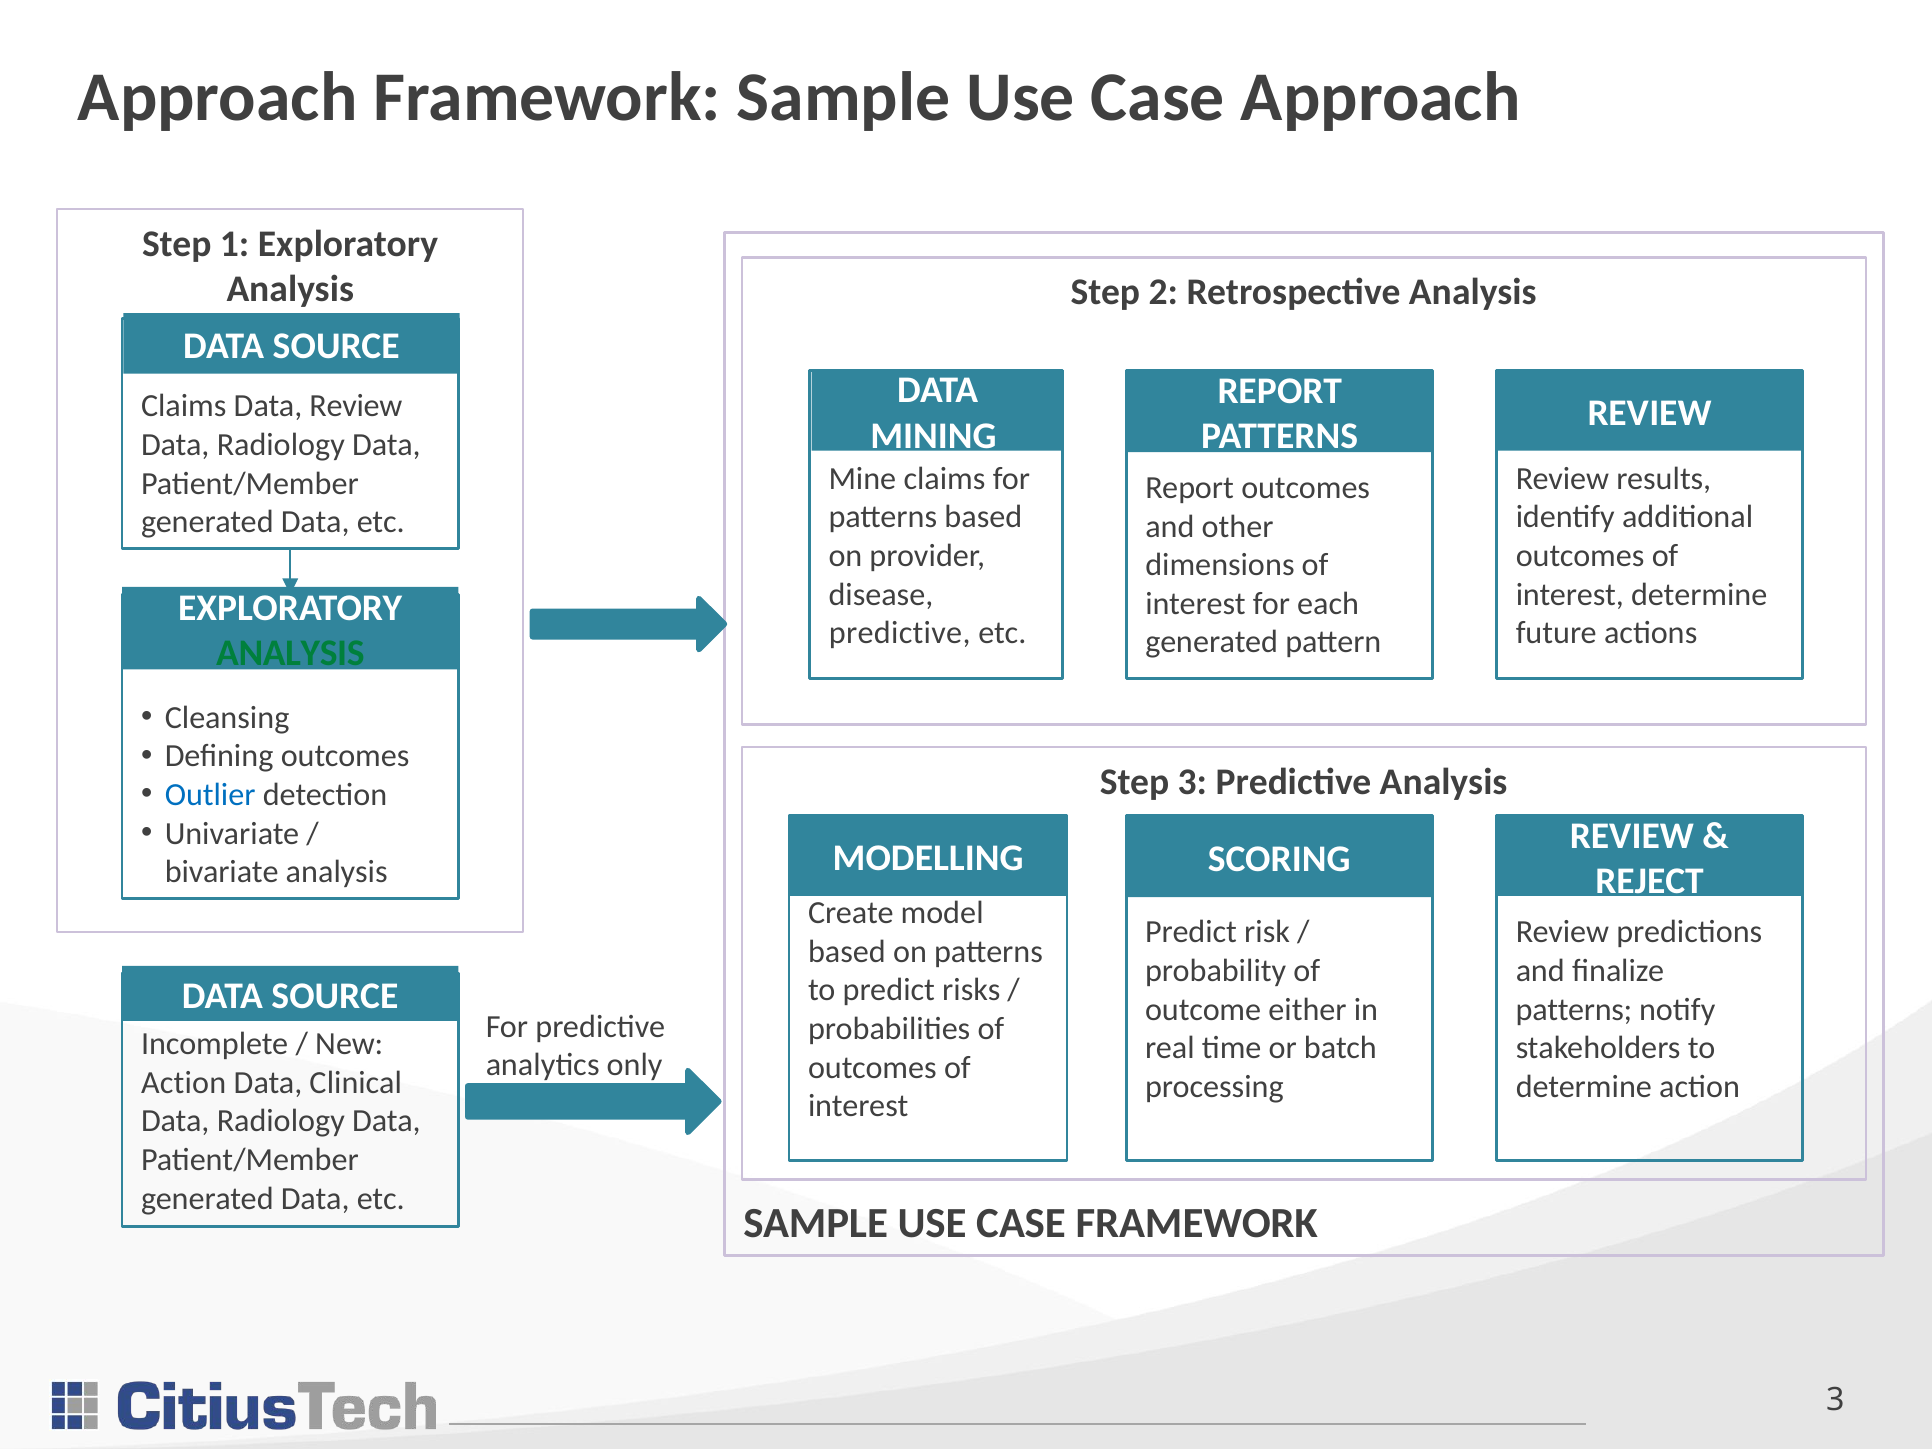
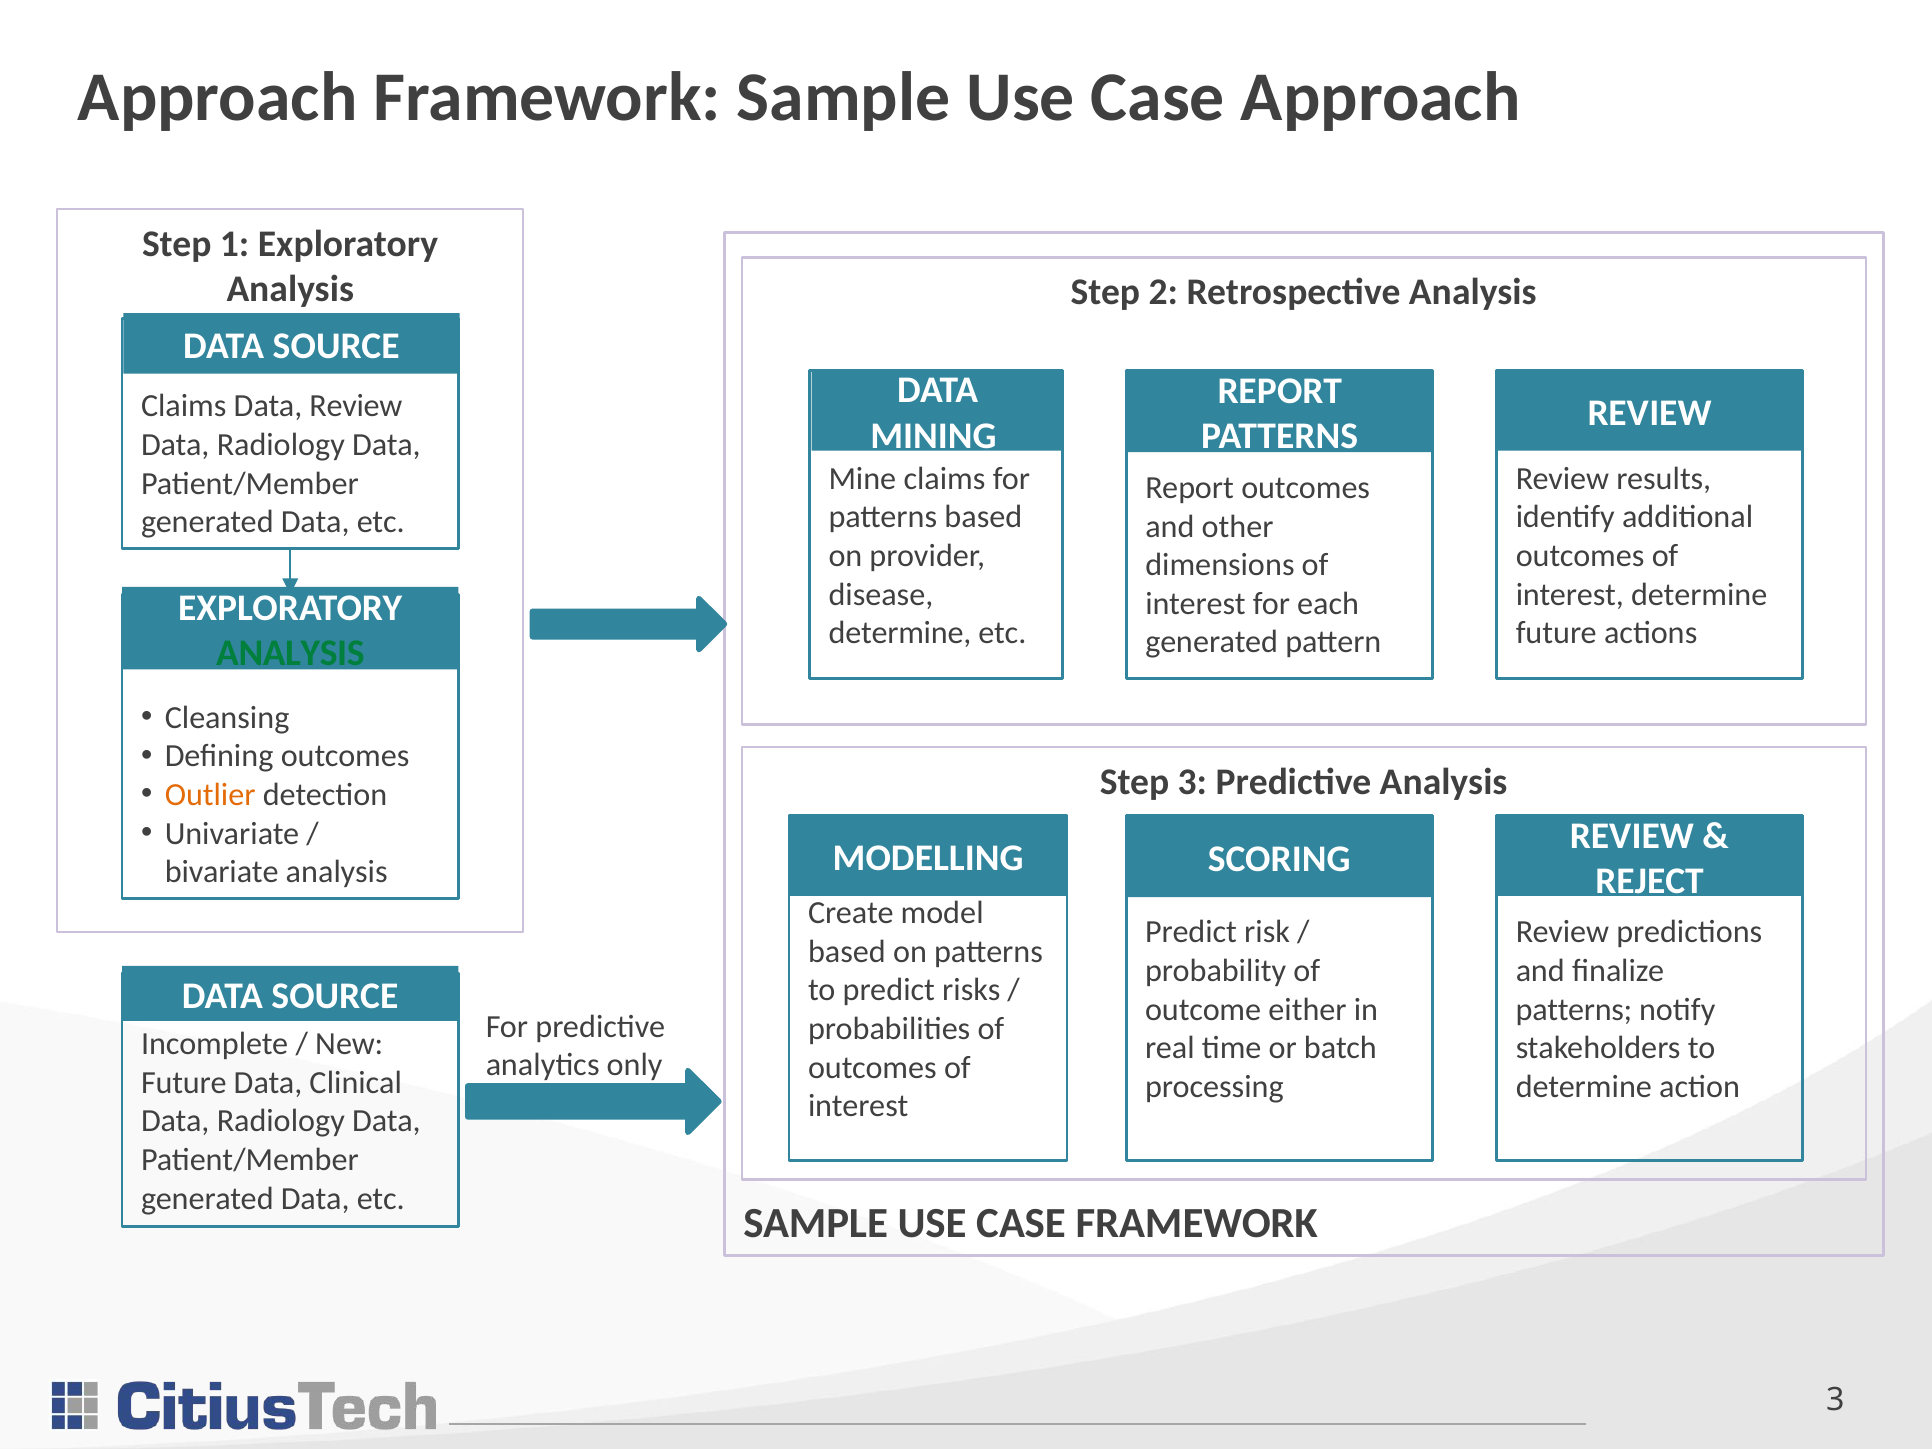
predictive at (900, 633): predictive -> determine
Outlier colour: blue -> orange
Action at (184, 1083): Action -> Future
